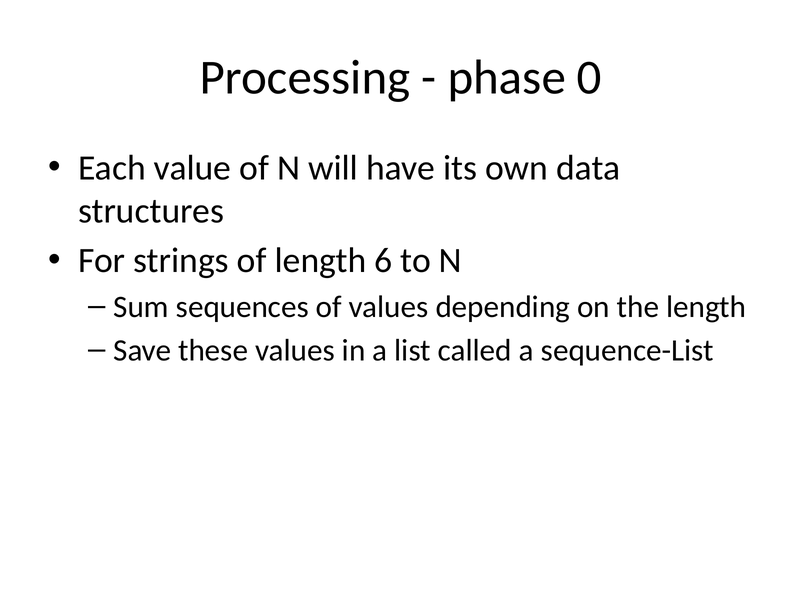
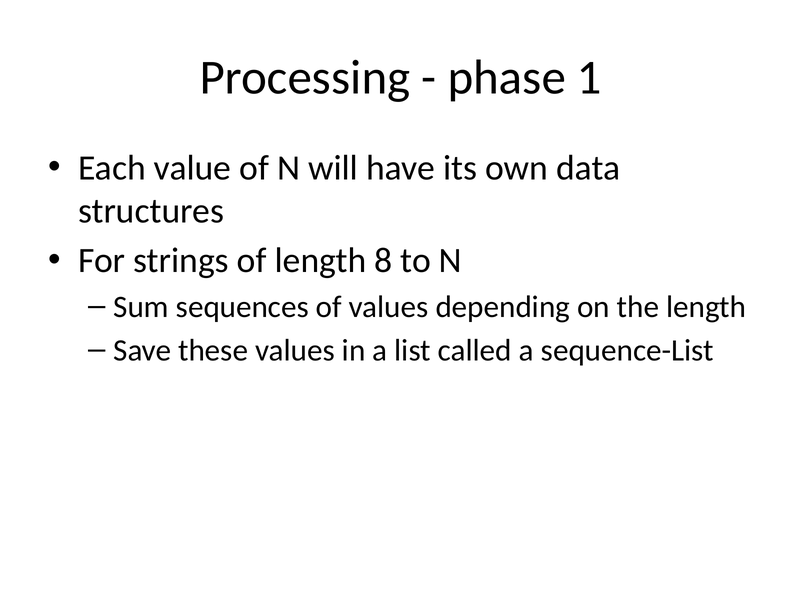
0: 0 -> 1
6: 6 -> 8
